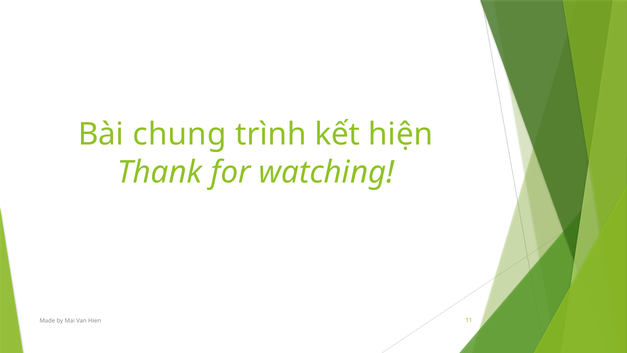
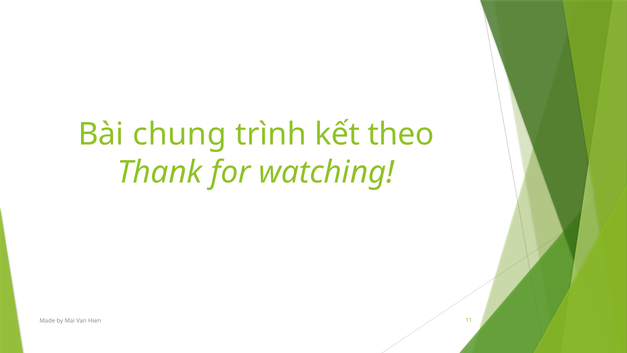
hiện: hiện -> theo
